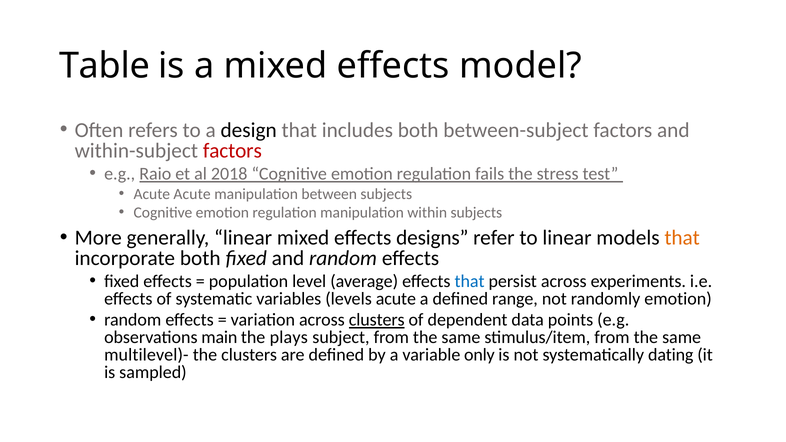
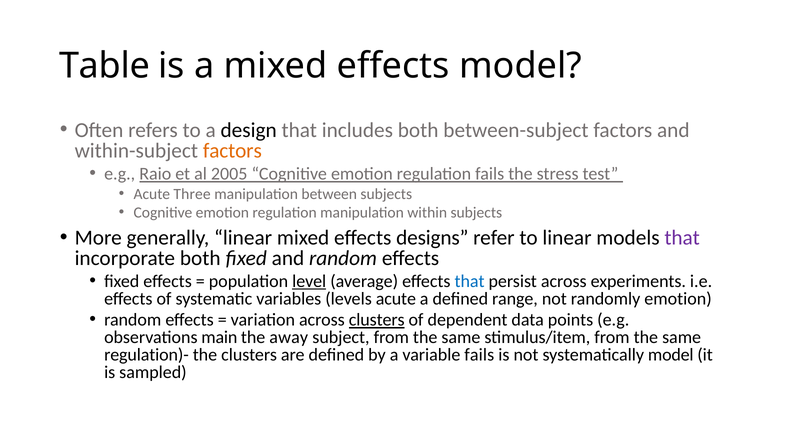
factors at (232, 151) colour: red -> orange
2018: 2018 -> 2005
Acute Acute: Acute -> Three
that at (682, 238) colour: orange -> purple
level underline: none -> present
plays: plays -> away
multilevel)-: multilevel)- -> regulation)-
variable only: only -> fails
systematically dating: dating -> model
